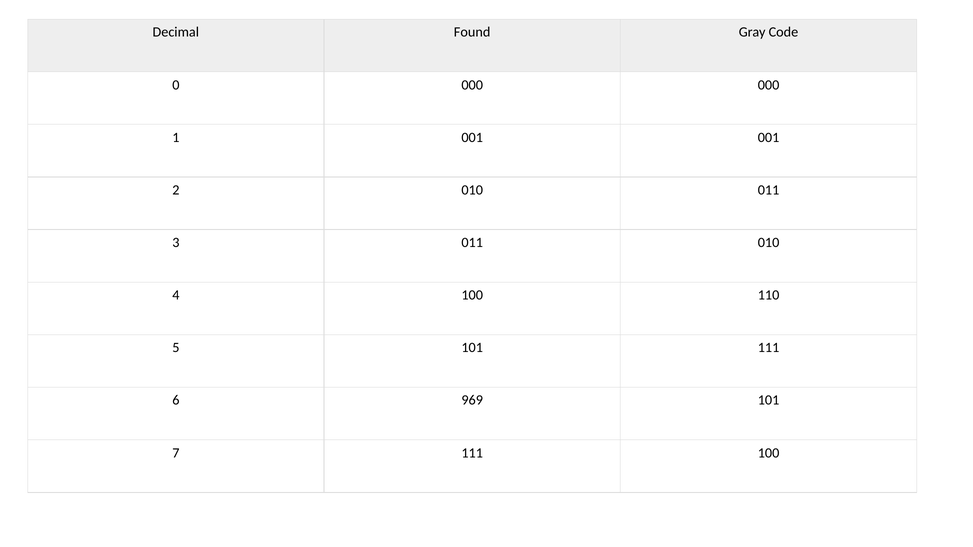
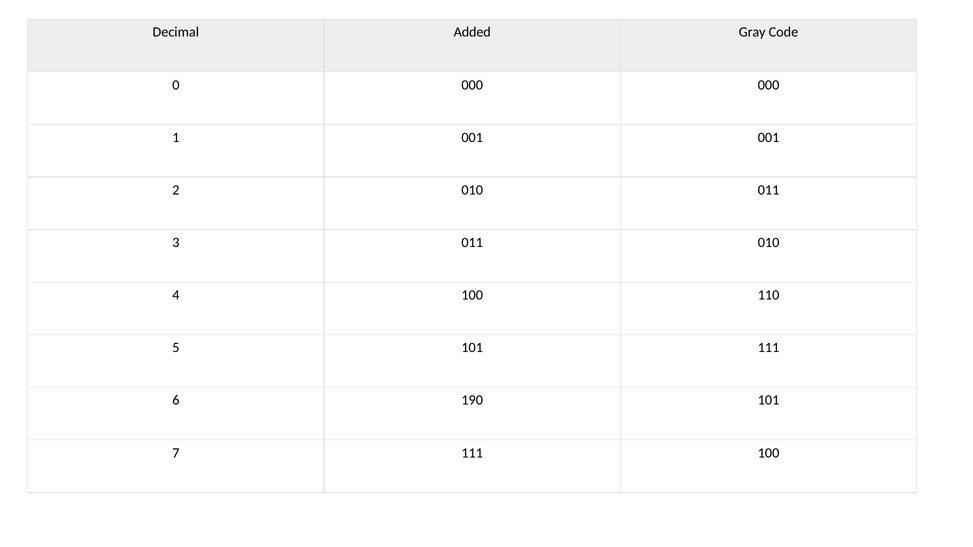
Found: Found -> Added
969: 969 -> 190
